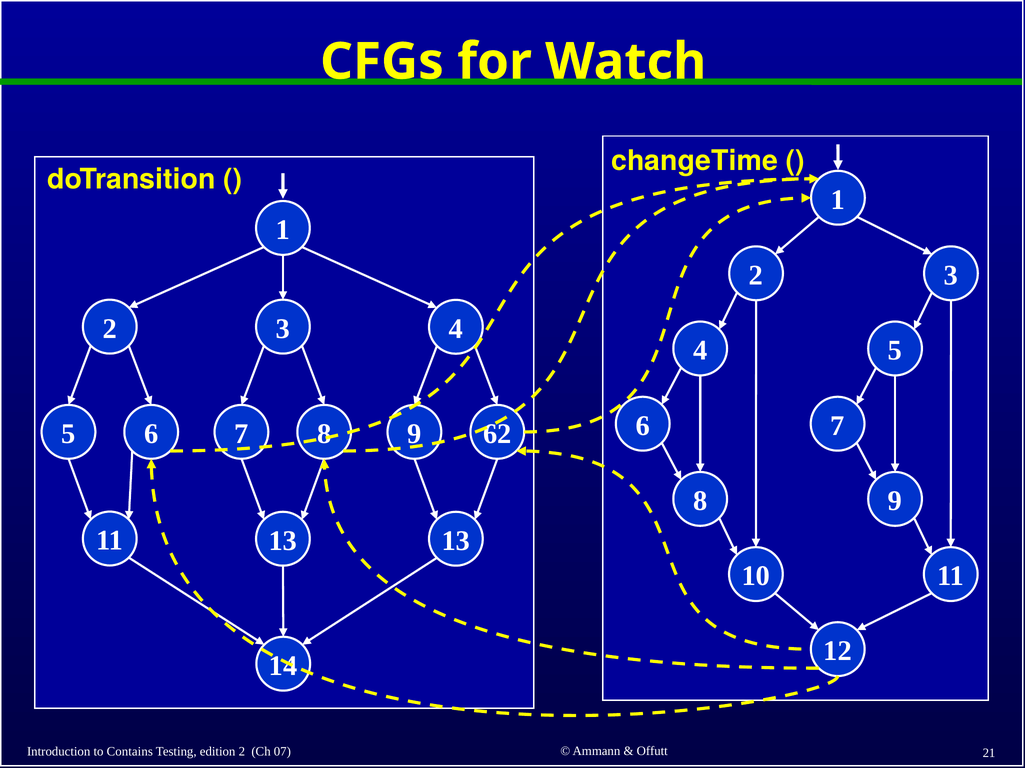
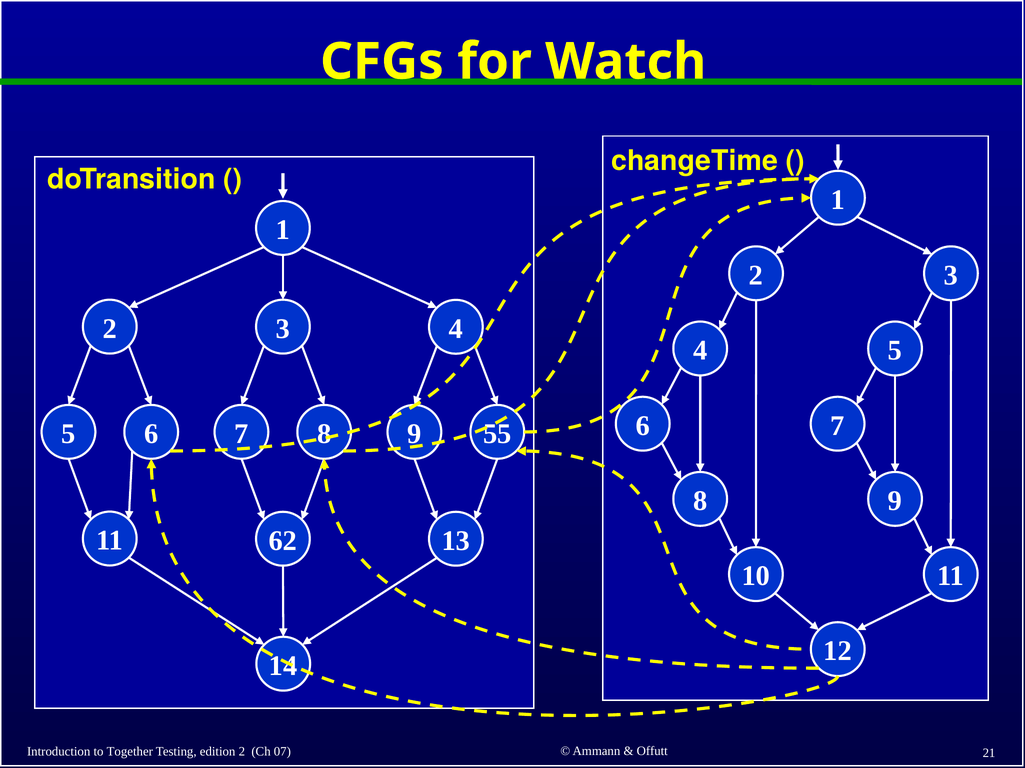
62: 62 -> 55
11 13: 13 -> 62
Contains: Contains -> Together
